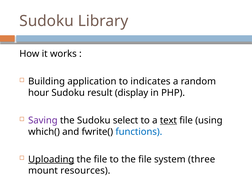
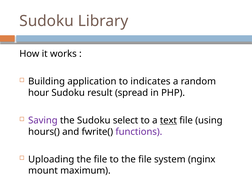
display: display -> spread
which(: which( -> hours(
functions colour: blue -> purple
Uploading underline: present -> none
three: three -> nginx
resources: resources -> maximum
